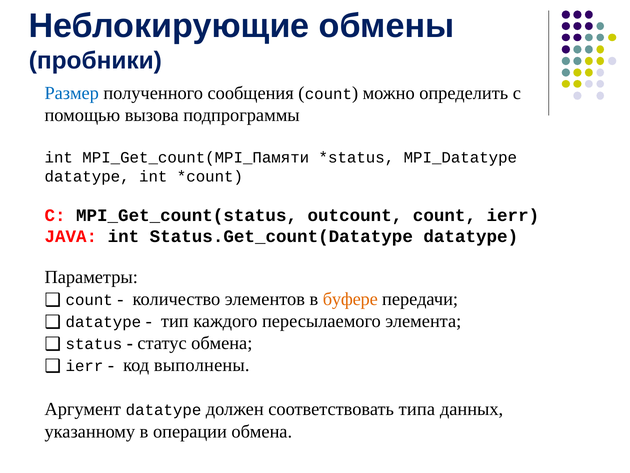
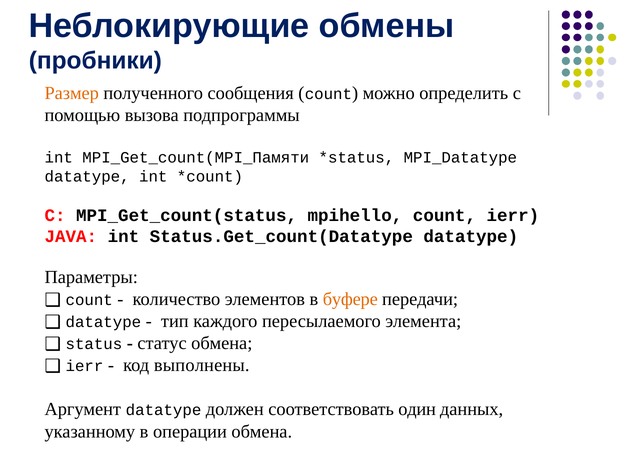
Размер colour: blue -> orange
outcount: outcount -> mpihello
типа: типа -> один
